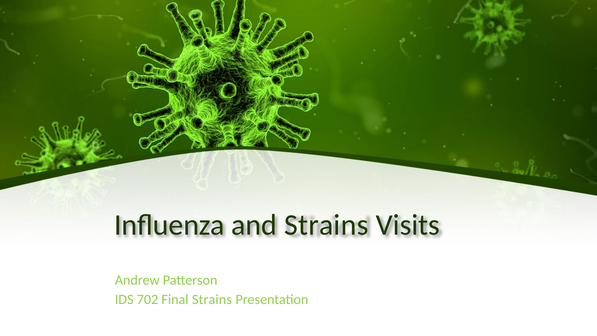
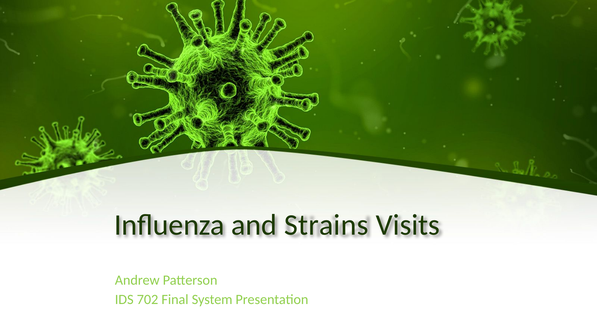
Final Strains: Strains -> System
